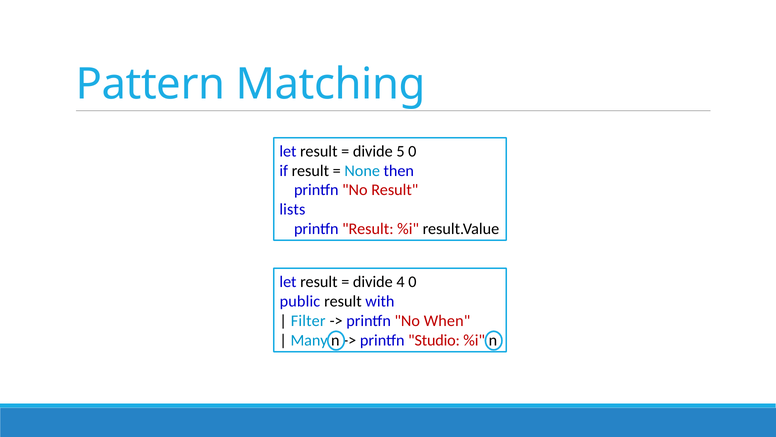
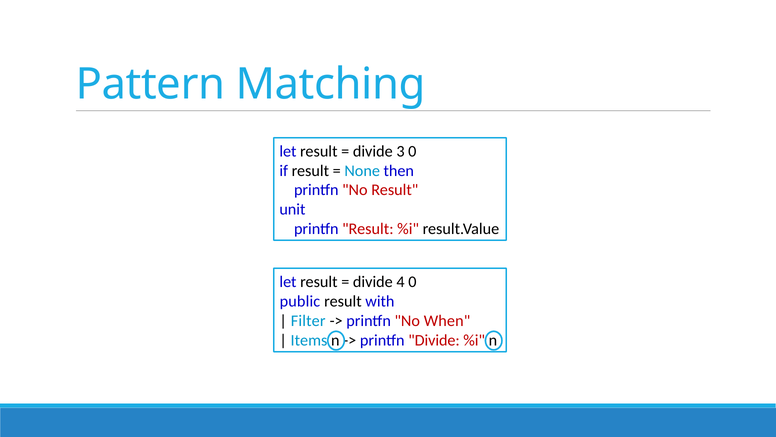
5: 5 -> 3
lists: lists -> unit
Many: Many -> Items
printfn Studio: Studio -> Divide
